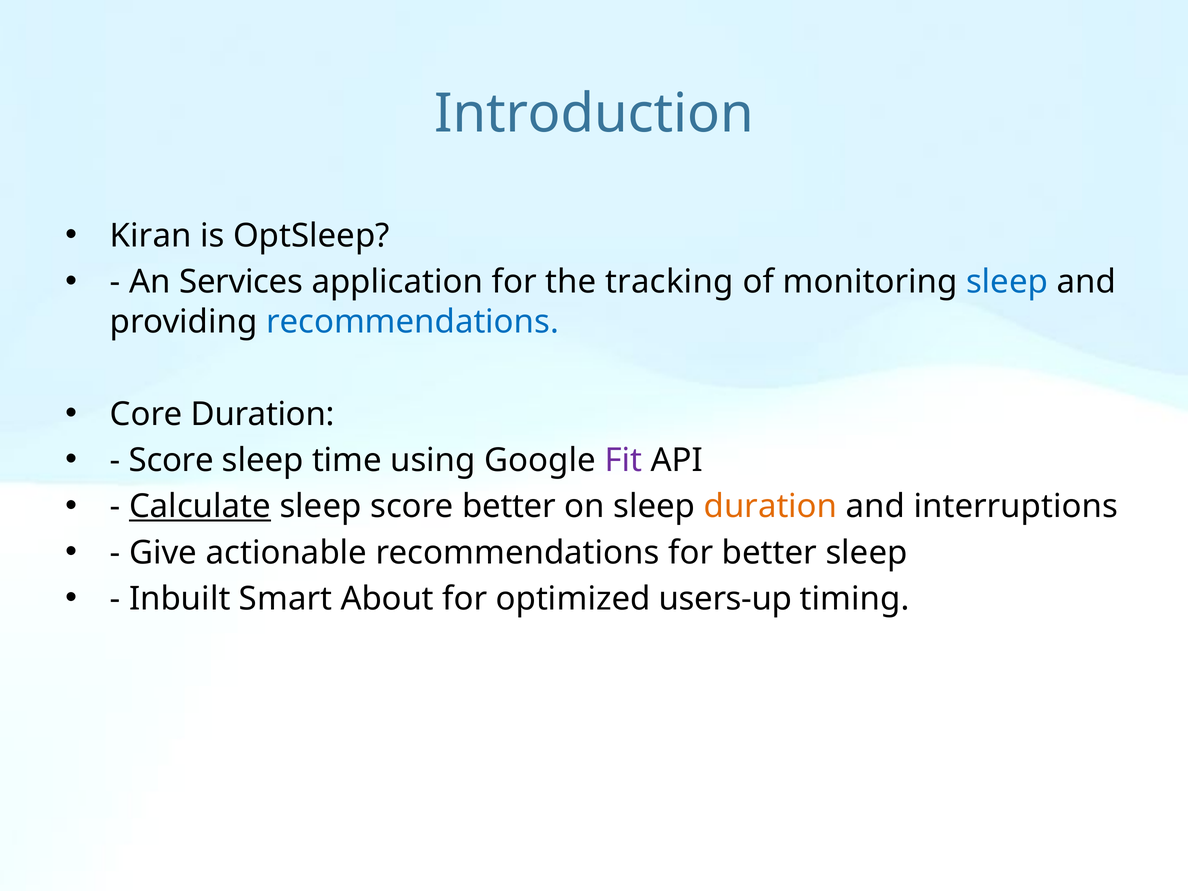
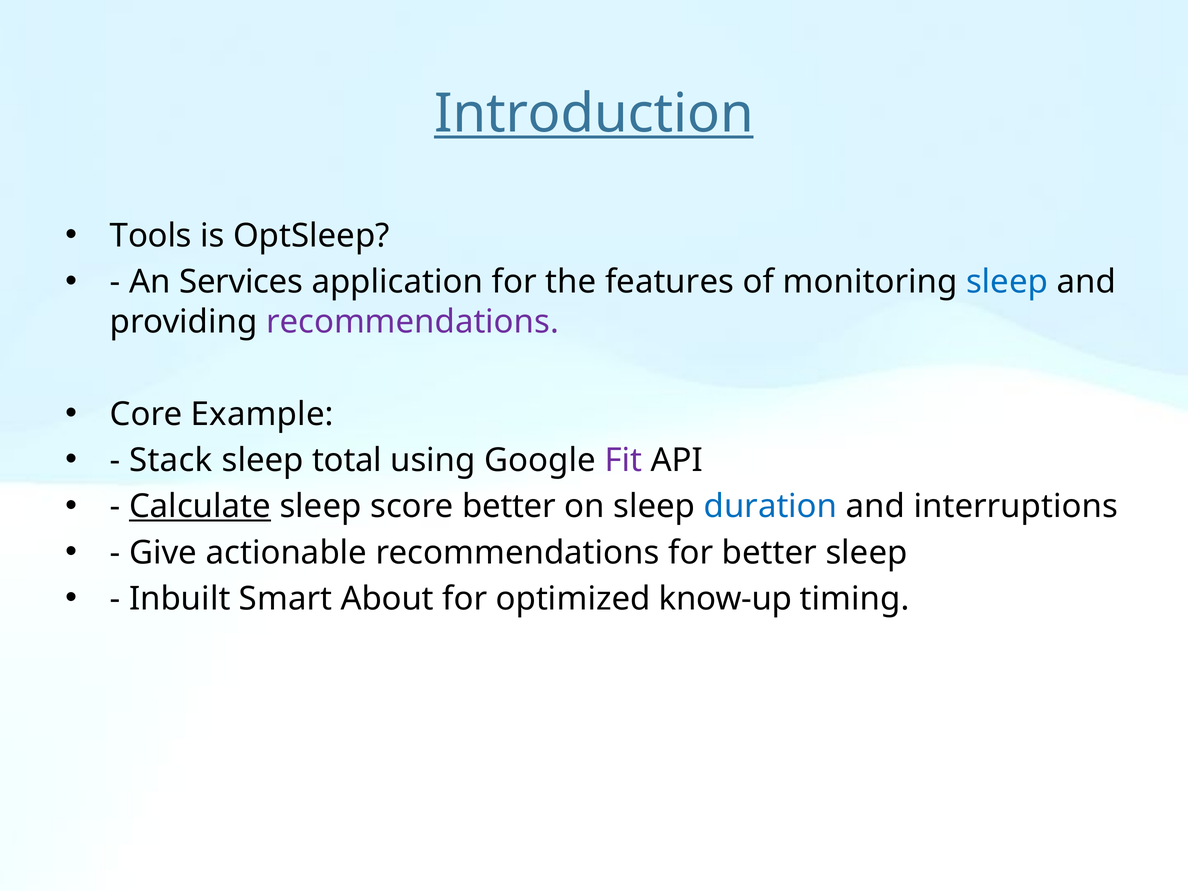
Introduction underline: none -> present
Kiran: Kiran -> Tools
tracking: tracking -> features
recommendations at (413, 322) colour: blue -> purple
Core Duration: Duration -> Example
Score at (171, 460): Score -> Stack
time: time -> total
duration at (771, 507) colour: orange -> blue
users-up: users-up -> know-up
